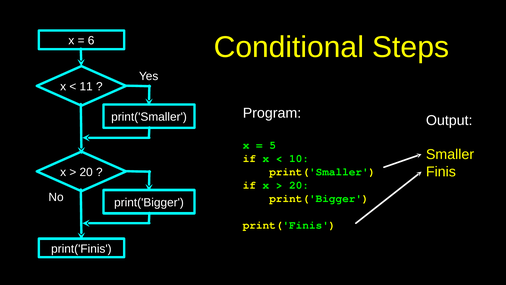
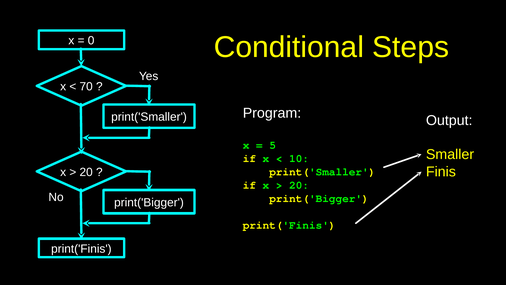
6: 6 -> 0
11: 11 -> 70
